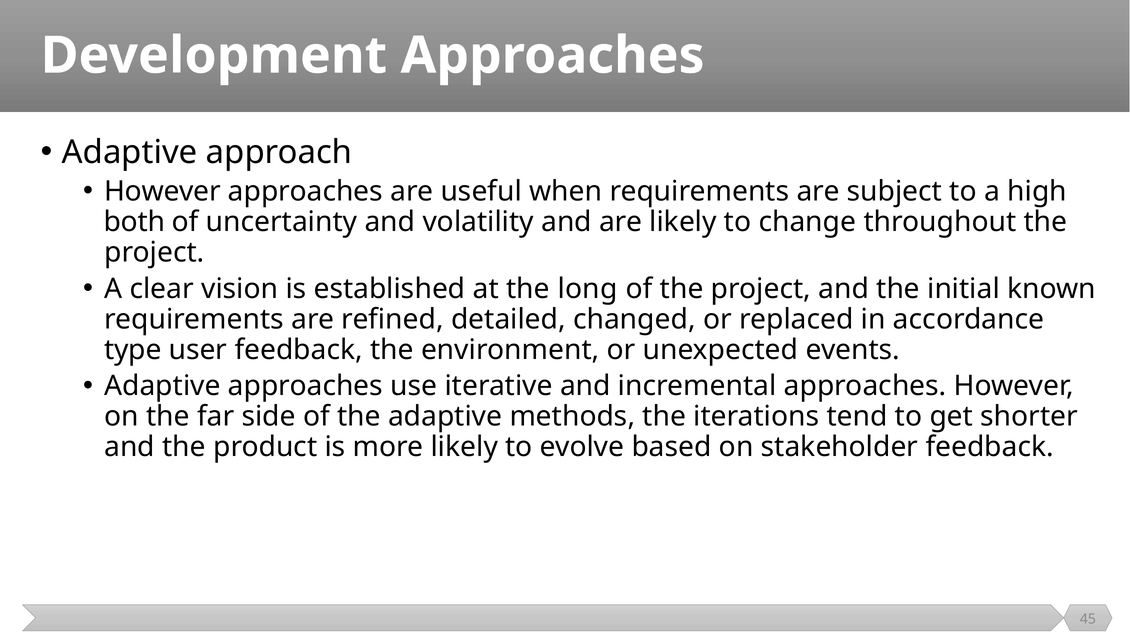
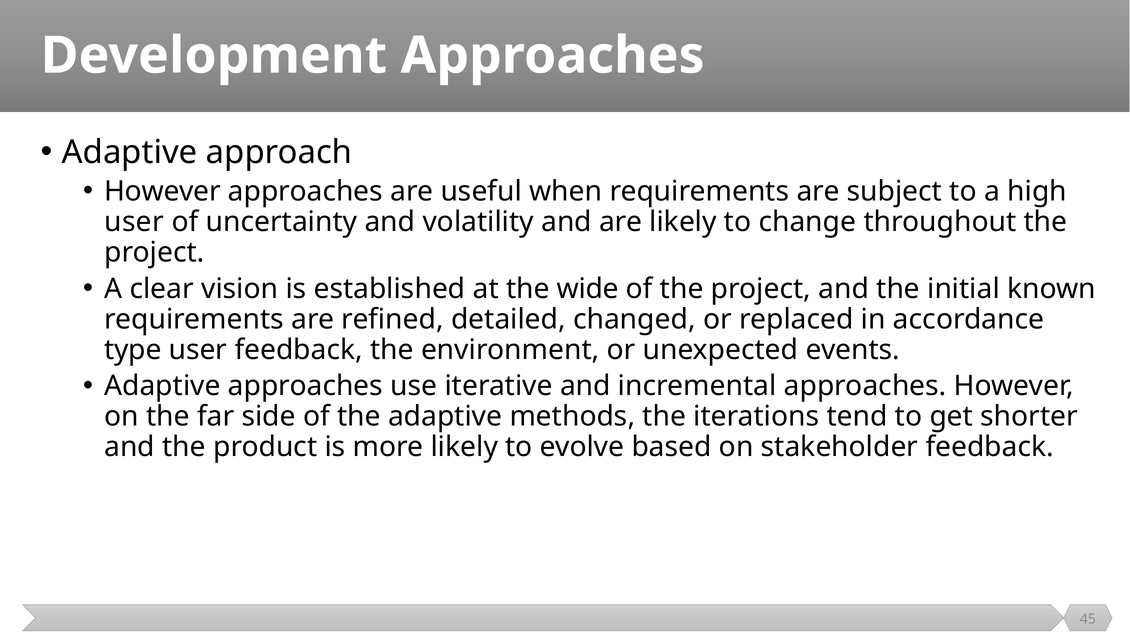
both at (134, 222): both -> user
long: long -> wide
